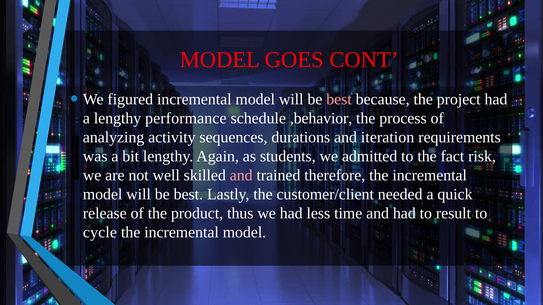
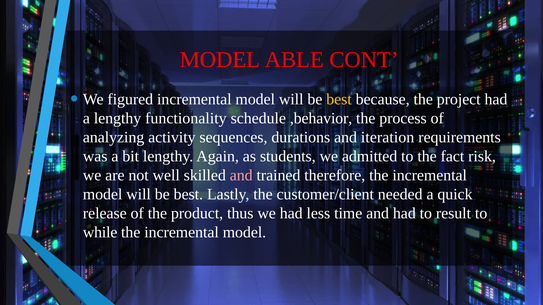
GOES: GOES -> ABLE
best at (339, 99) colour: pink -> yellow
performance: performance -> functionality
cycle: cycle -> while
